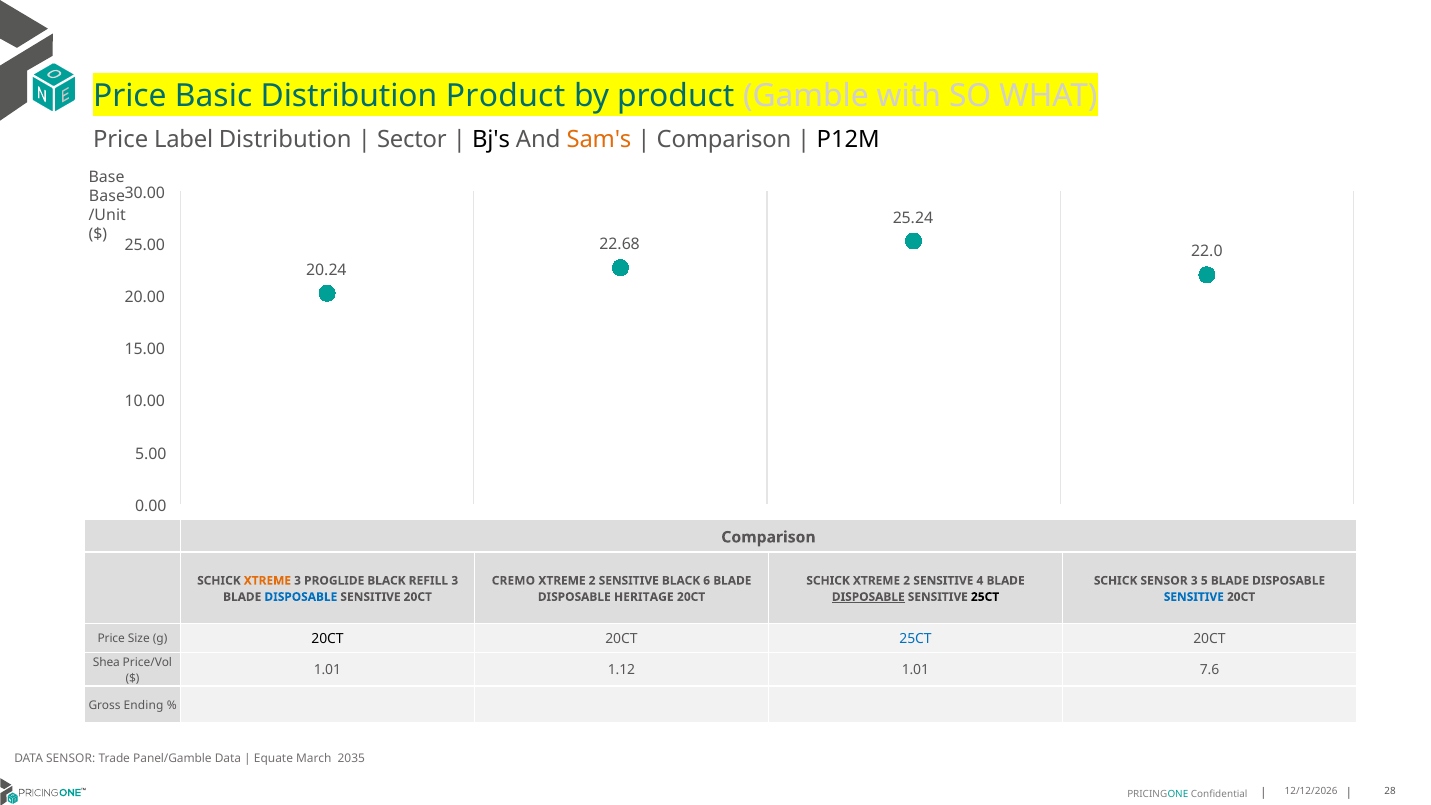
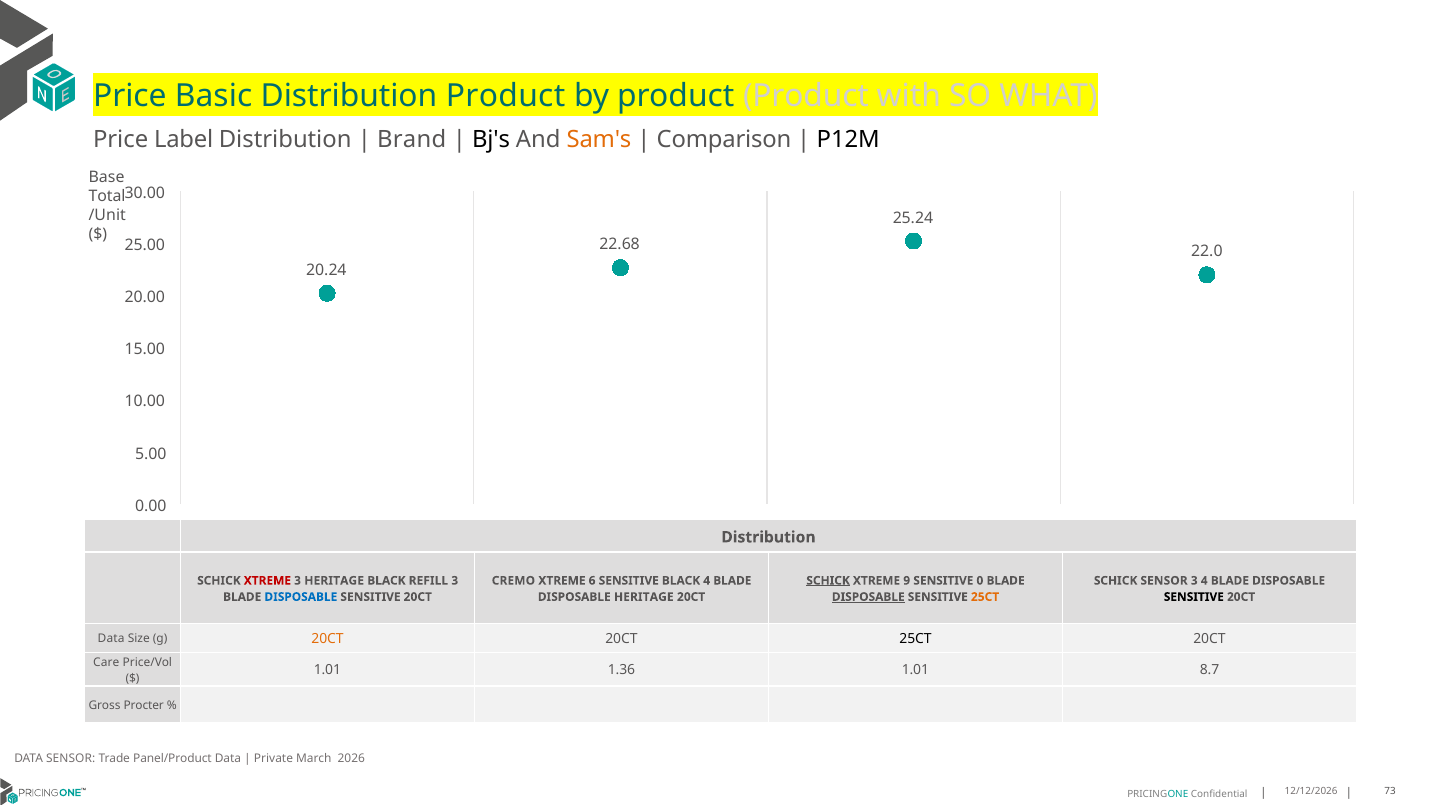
product Gamble: Gamble -> Product
Sector: Sector -> Brand
Base at (107, 197): Base -> Total
Comparison at (768, 537): Comparison -> Distribution
XTREME at (267, 581) colour: orange -> red
3 PROGLIDE: PROGLIDE -> HERITAGE
2 at (592, 581): 2 -> 6
BLACK 6: 6 -> 4
SCHICK at (828, 581) underline: none -> present
2 at (907, 581): 2 -> 9
4: 4 -> 0
3 5: 5 -> 4
25CT at (985, 597) colour: black -> orange
SENSITIVE at (1194, 597) colour: blue -> black
Price at (111, 639): Price -> Data
20CT at (328, 639) colour: black -> orange
25CT at (916, 639) colour: blue -> black
Shea: Shea -> Care
1.12: 1.12 -> 1.36
7.6: 7.6 -> 8.7
Ending: Ending -> Procter
Panel/Gamble: Panel/Gamble -> Panel/Product
Equate: Equate -> Private
2035: 2035 -> 2026
28: 28 -> 73
